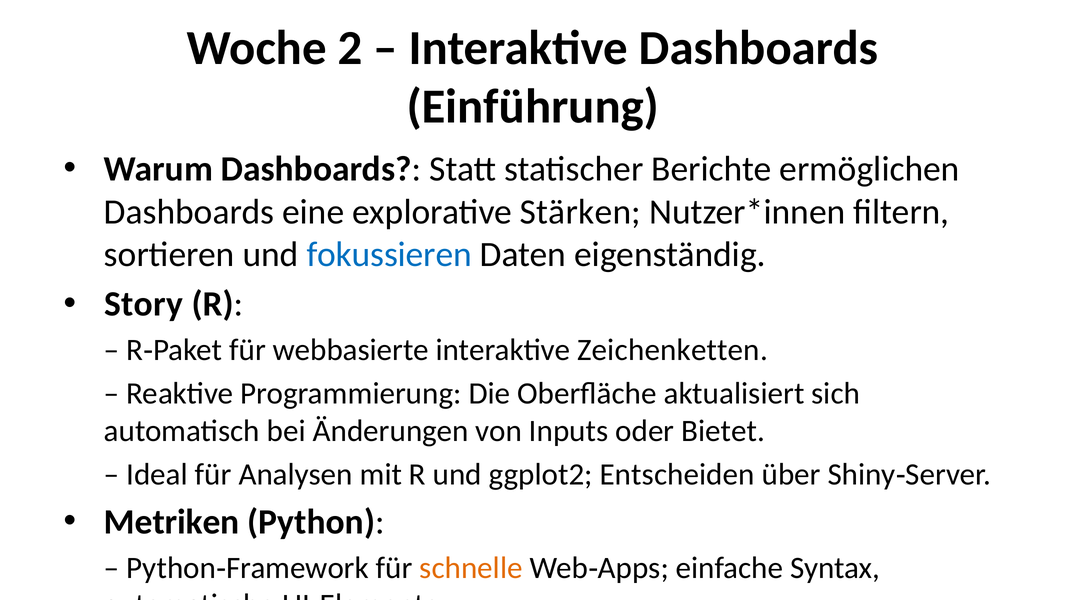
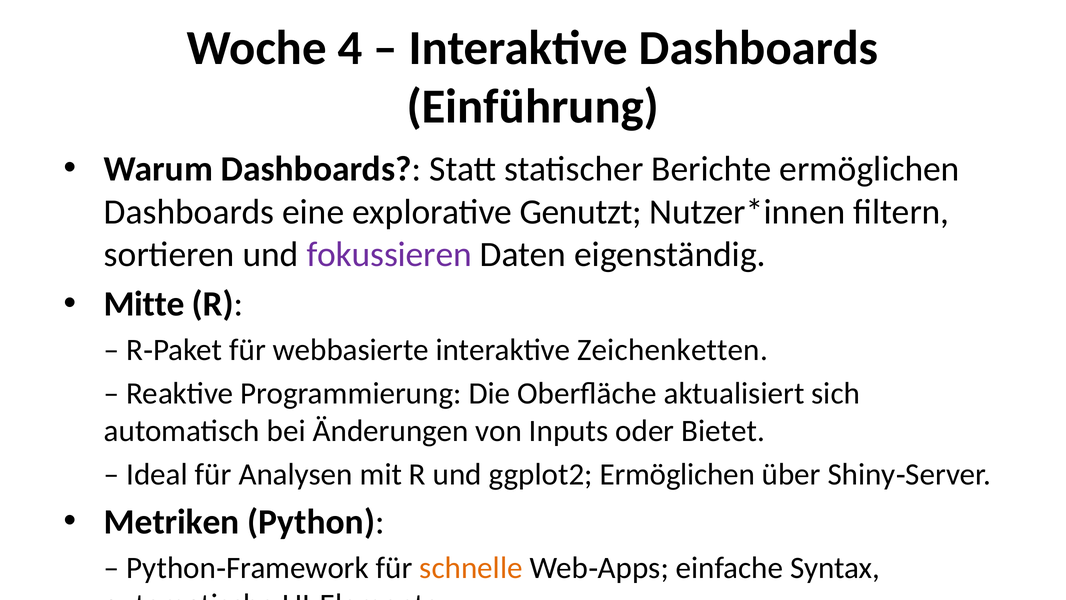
2: 2 -> 4
Stärken: Stärken -> Genutzt
fokussieren colour: blue -> purple
Story: Story -> Mitte
ggplot2 Entscheiden: Entscheiden -> Ermöglichen
